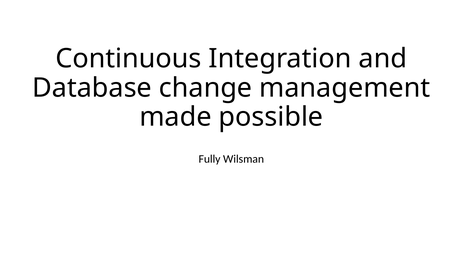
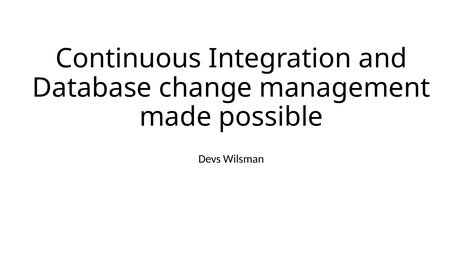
Fully: Fully -> Devs
